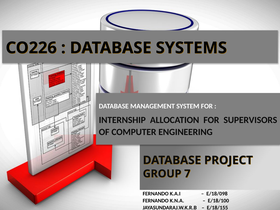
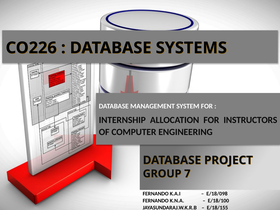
SUPERVISORS: SUPERVISORS -> INSTRUCTORS
